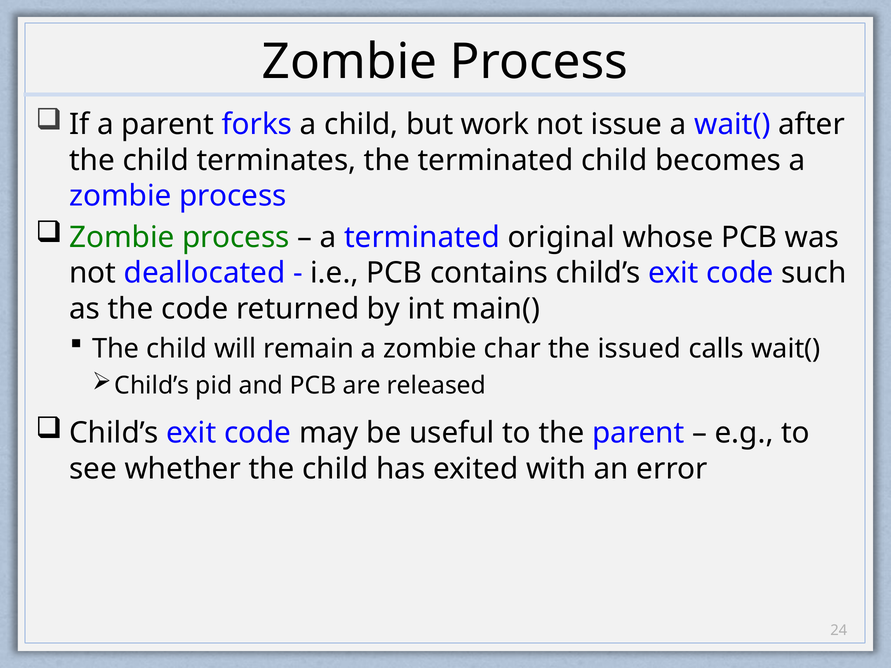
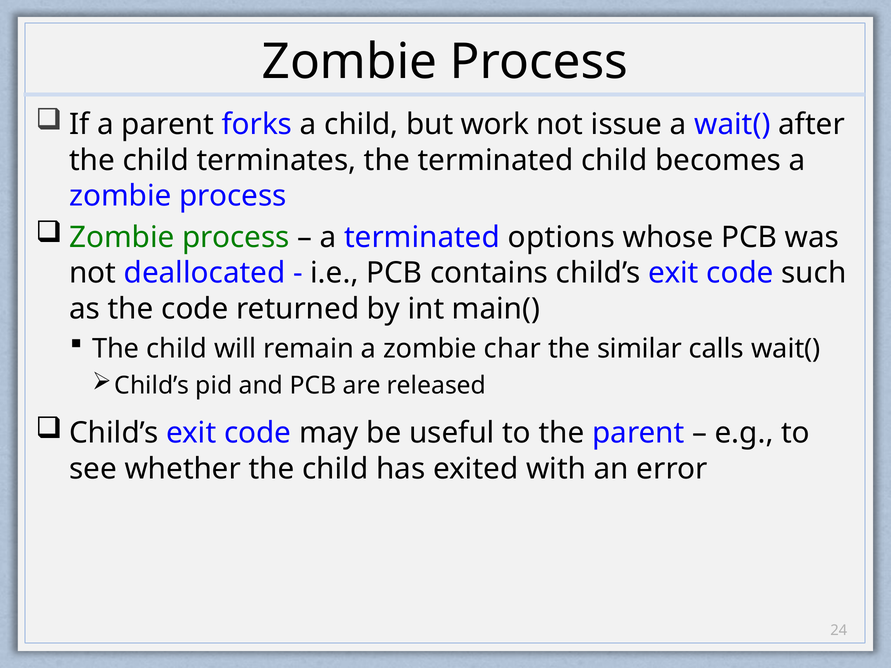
original: original -> options
issued: issued -> similar
